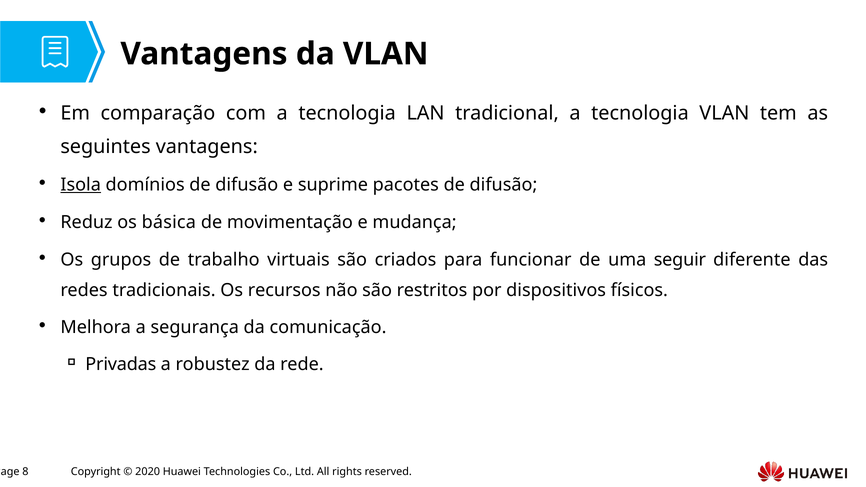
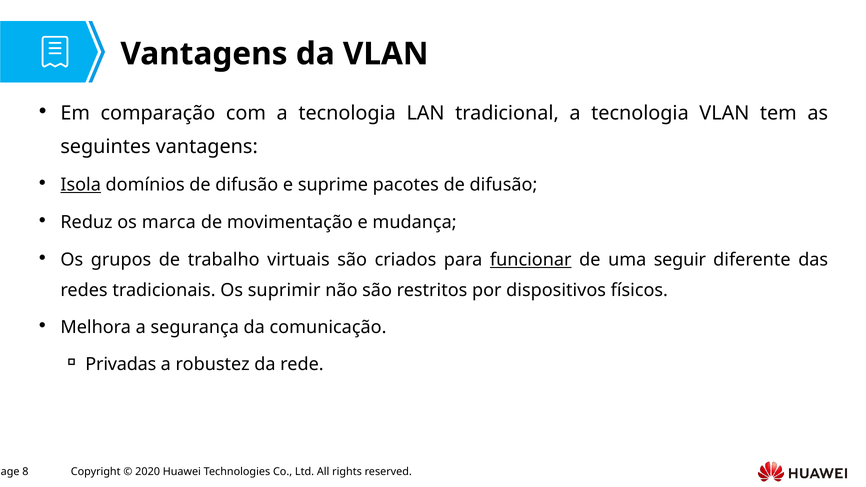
básica: básica -> marca
funcionar underline: none -> present
recursos: recursos -> suprimir
